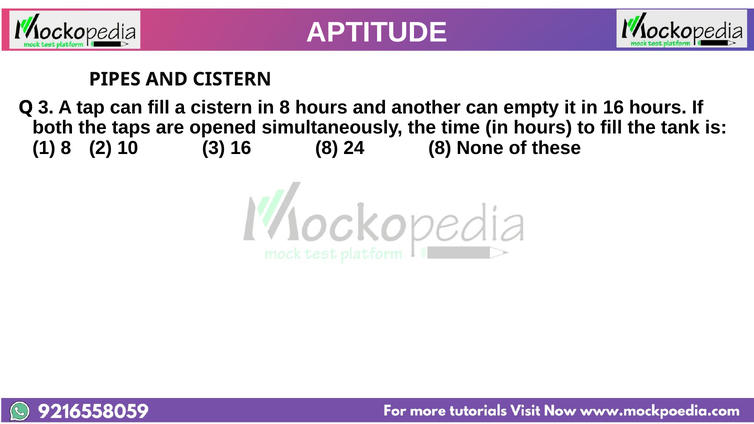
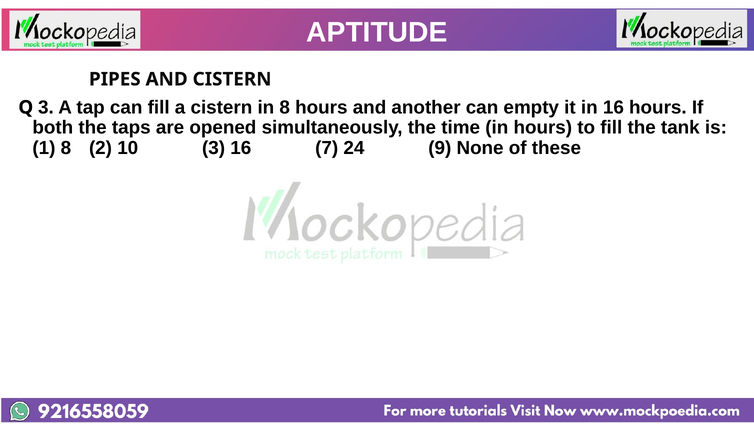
16 8: 8 -> 7
24 8: 8 -> 9
